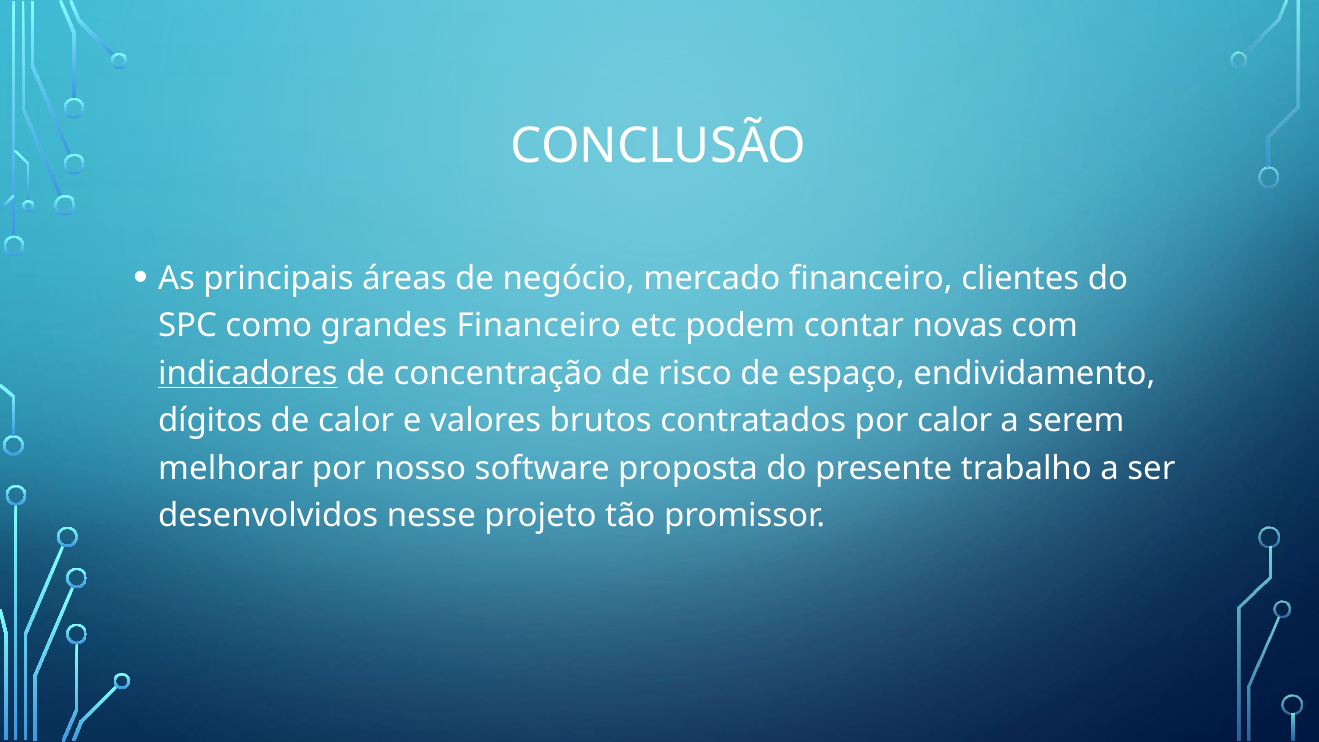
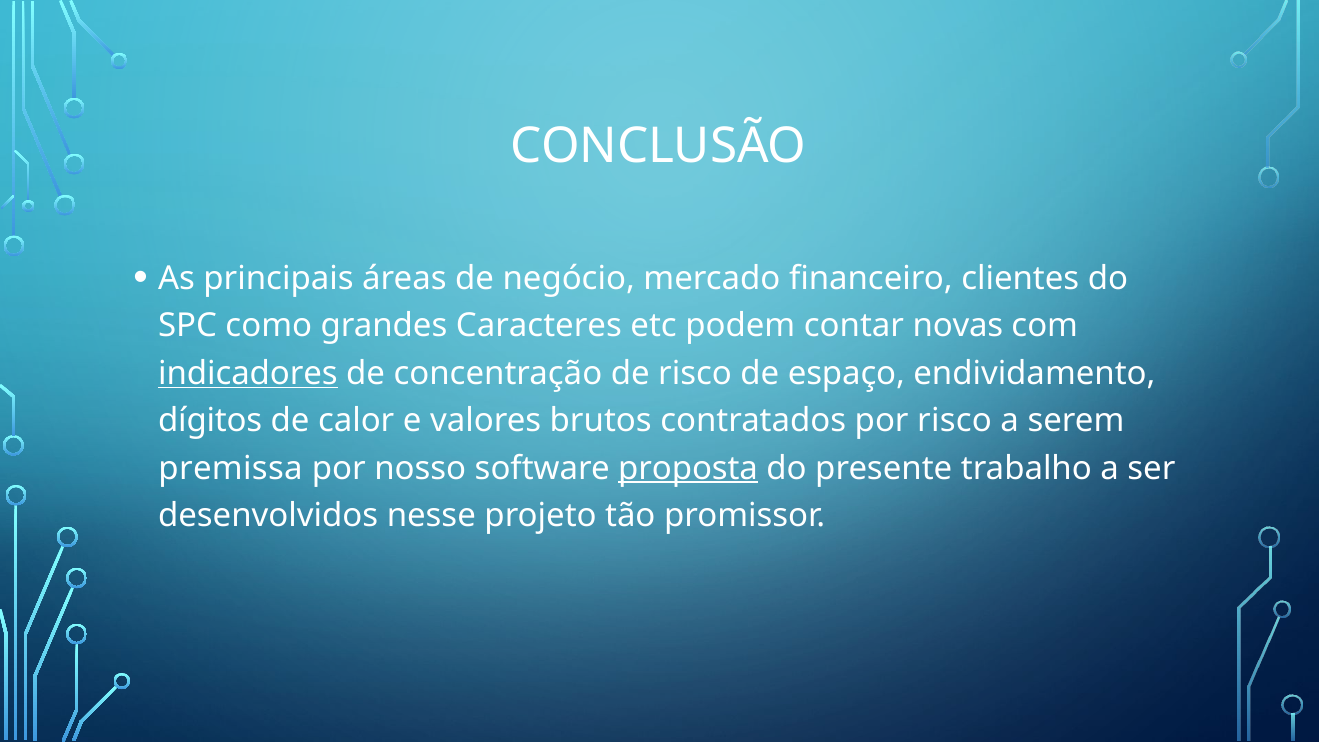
grandes Financeiro: Financeiro -> Caracteres
por calor: calor -> risco
melhorar: melhorar -> premissa
proposta underline: none -> present
